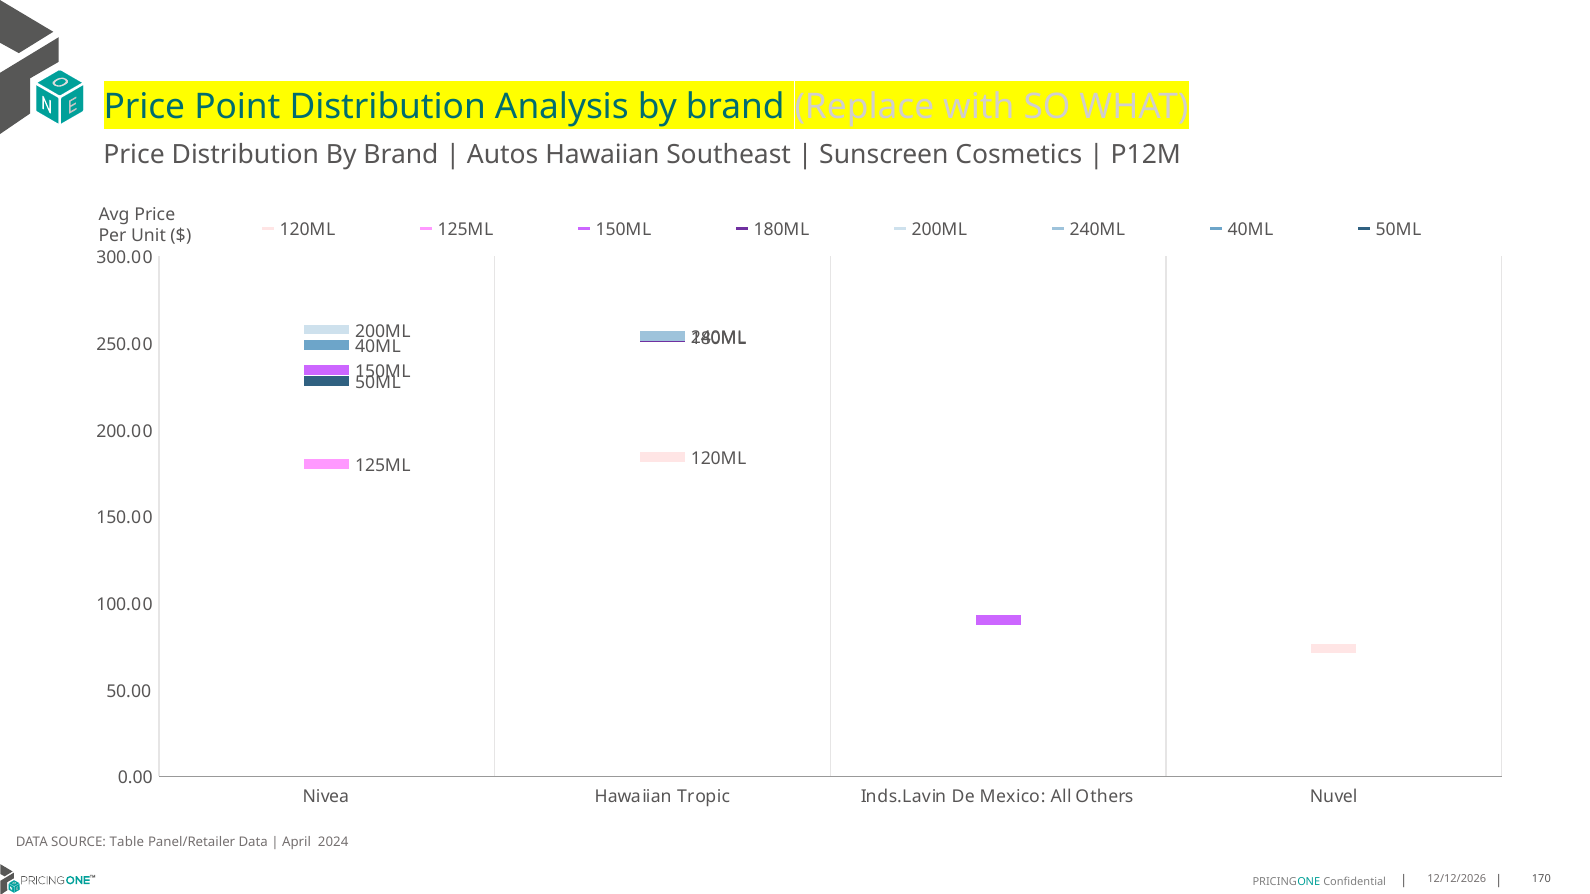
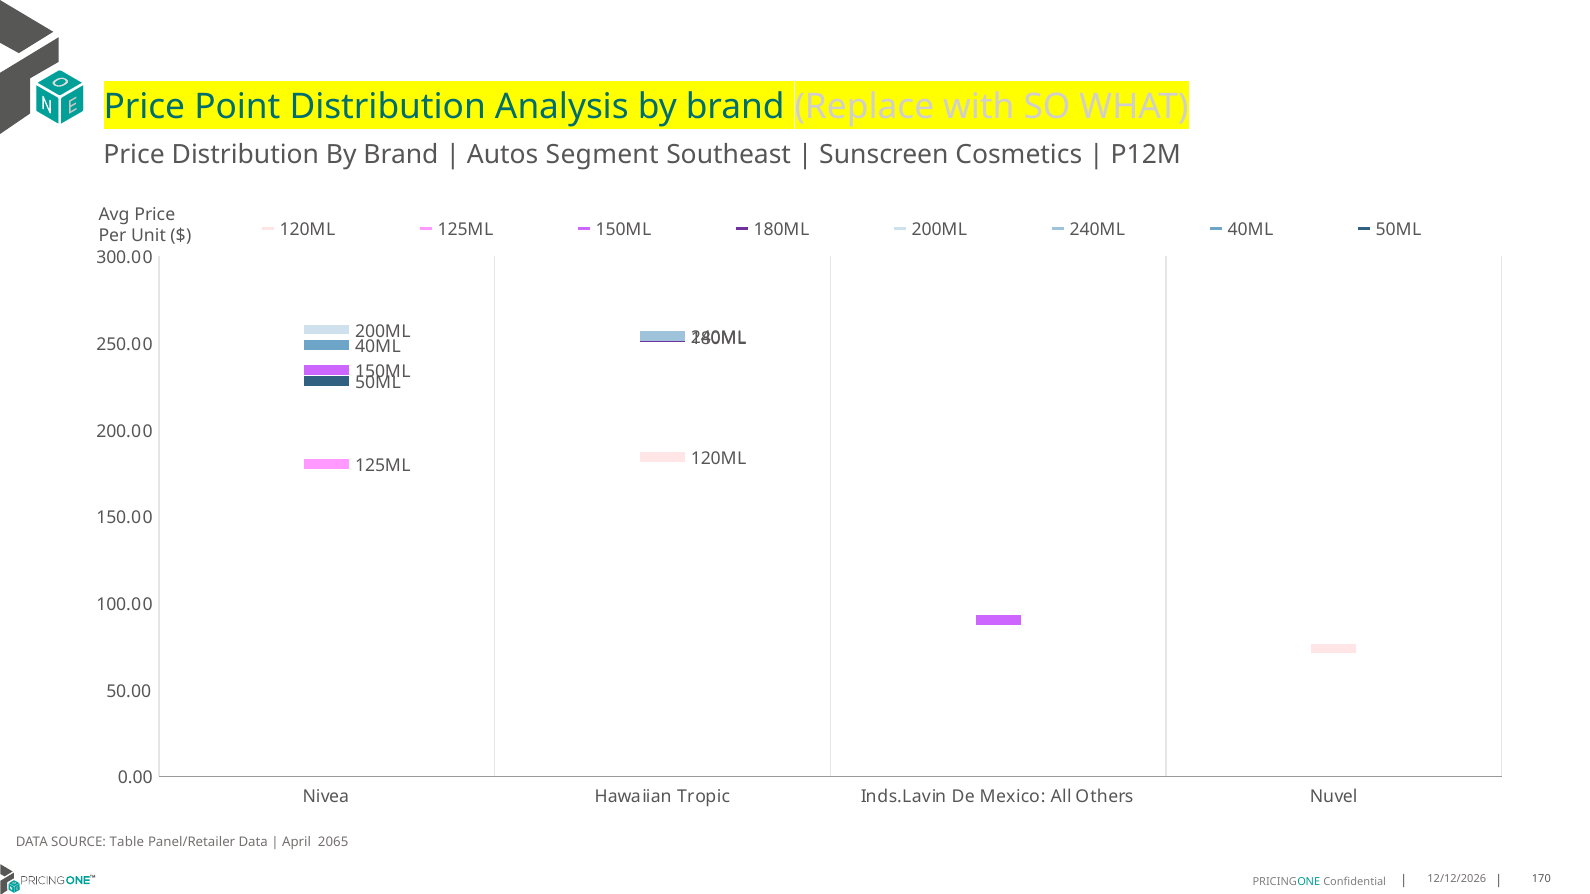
Autos Hawaiian: Hawaiian -> Segment
2024: 2024 -> 2065
